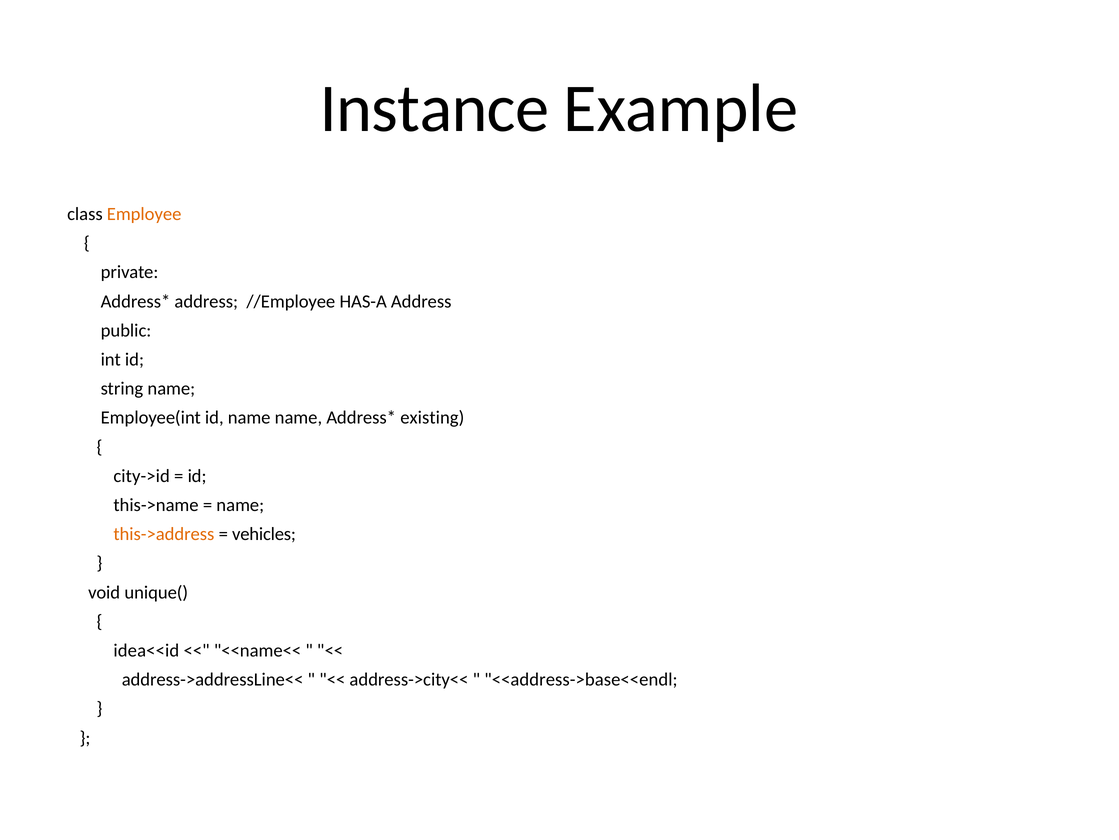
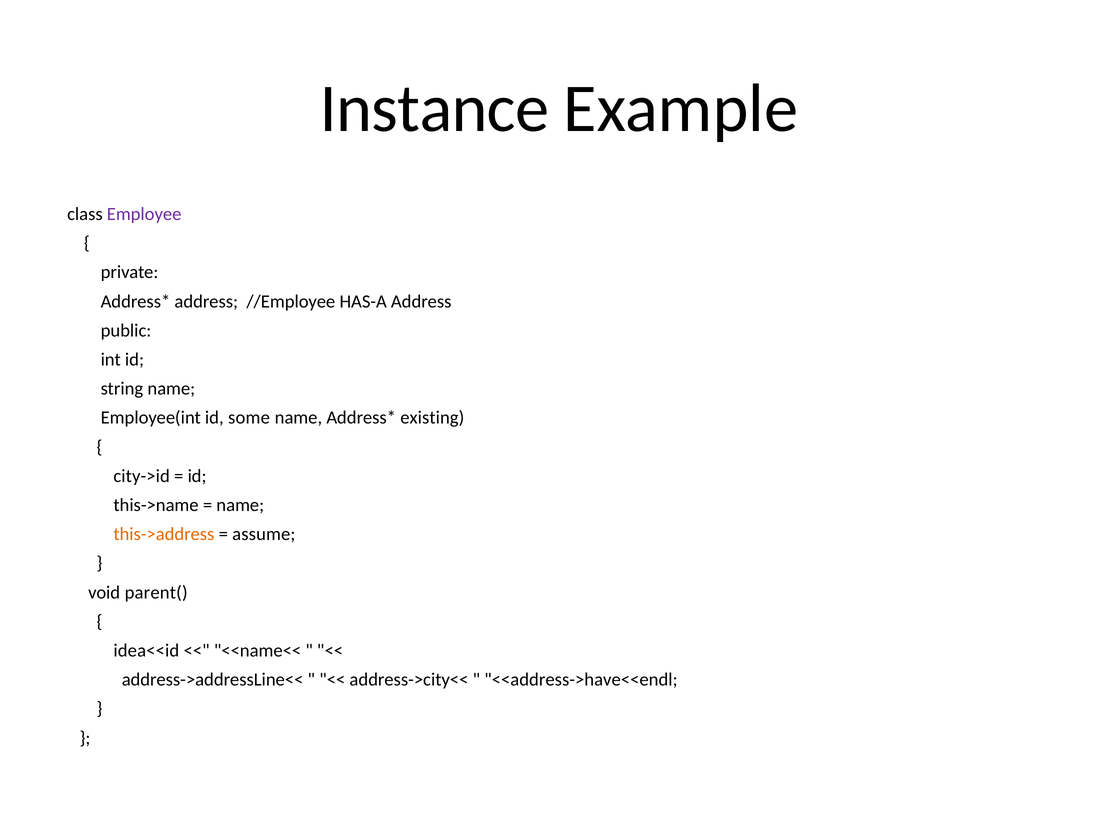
Employee colour: orange -> purple
id name: name -> some
vehicles: vehicles -> assume
unique(: unique( -> parent(
<<address->base<<endl: <<address->base<<endl -> <<address->have<<endl
